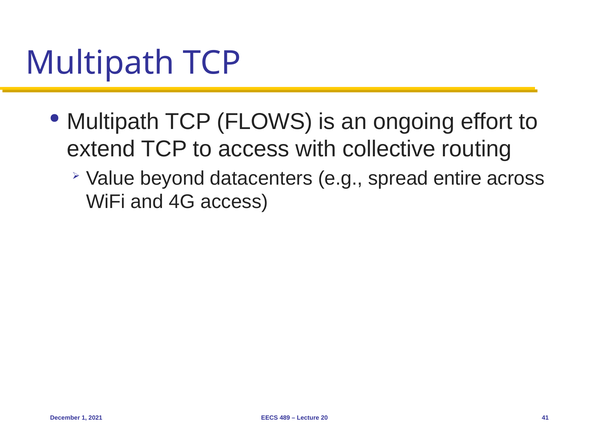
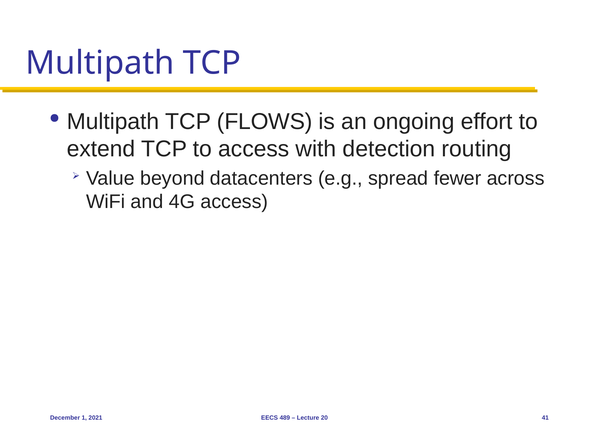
collective: collective -> detection
entire: entire -> fewer
